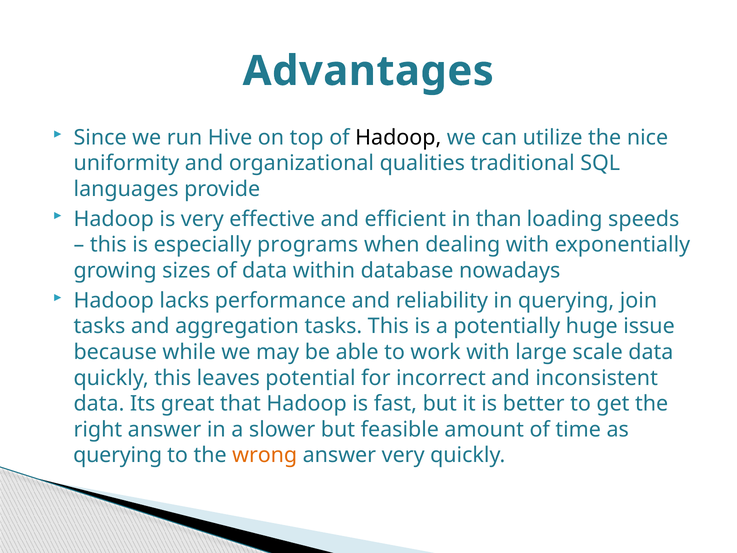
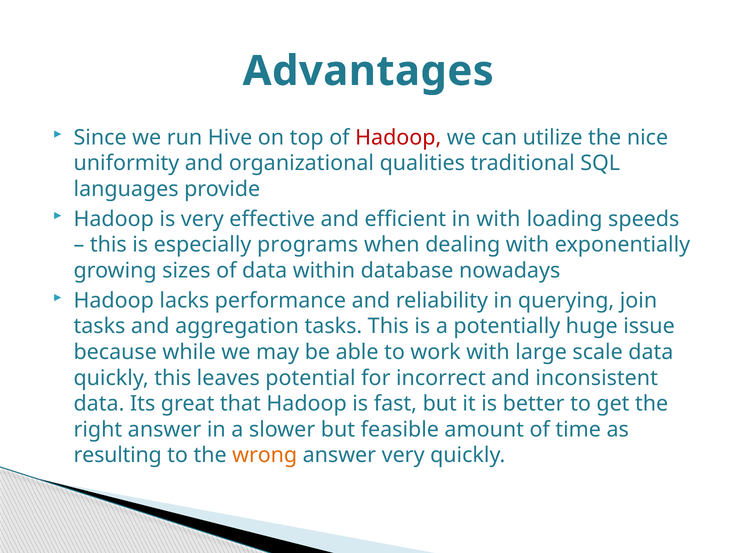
Hadoop at (398, 137) colour: black -> red
in than: than -> with
querying at (118, 455): querying -> resulting
